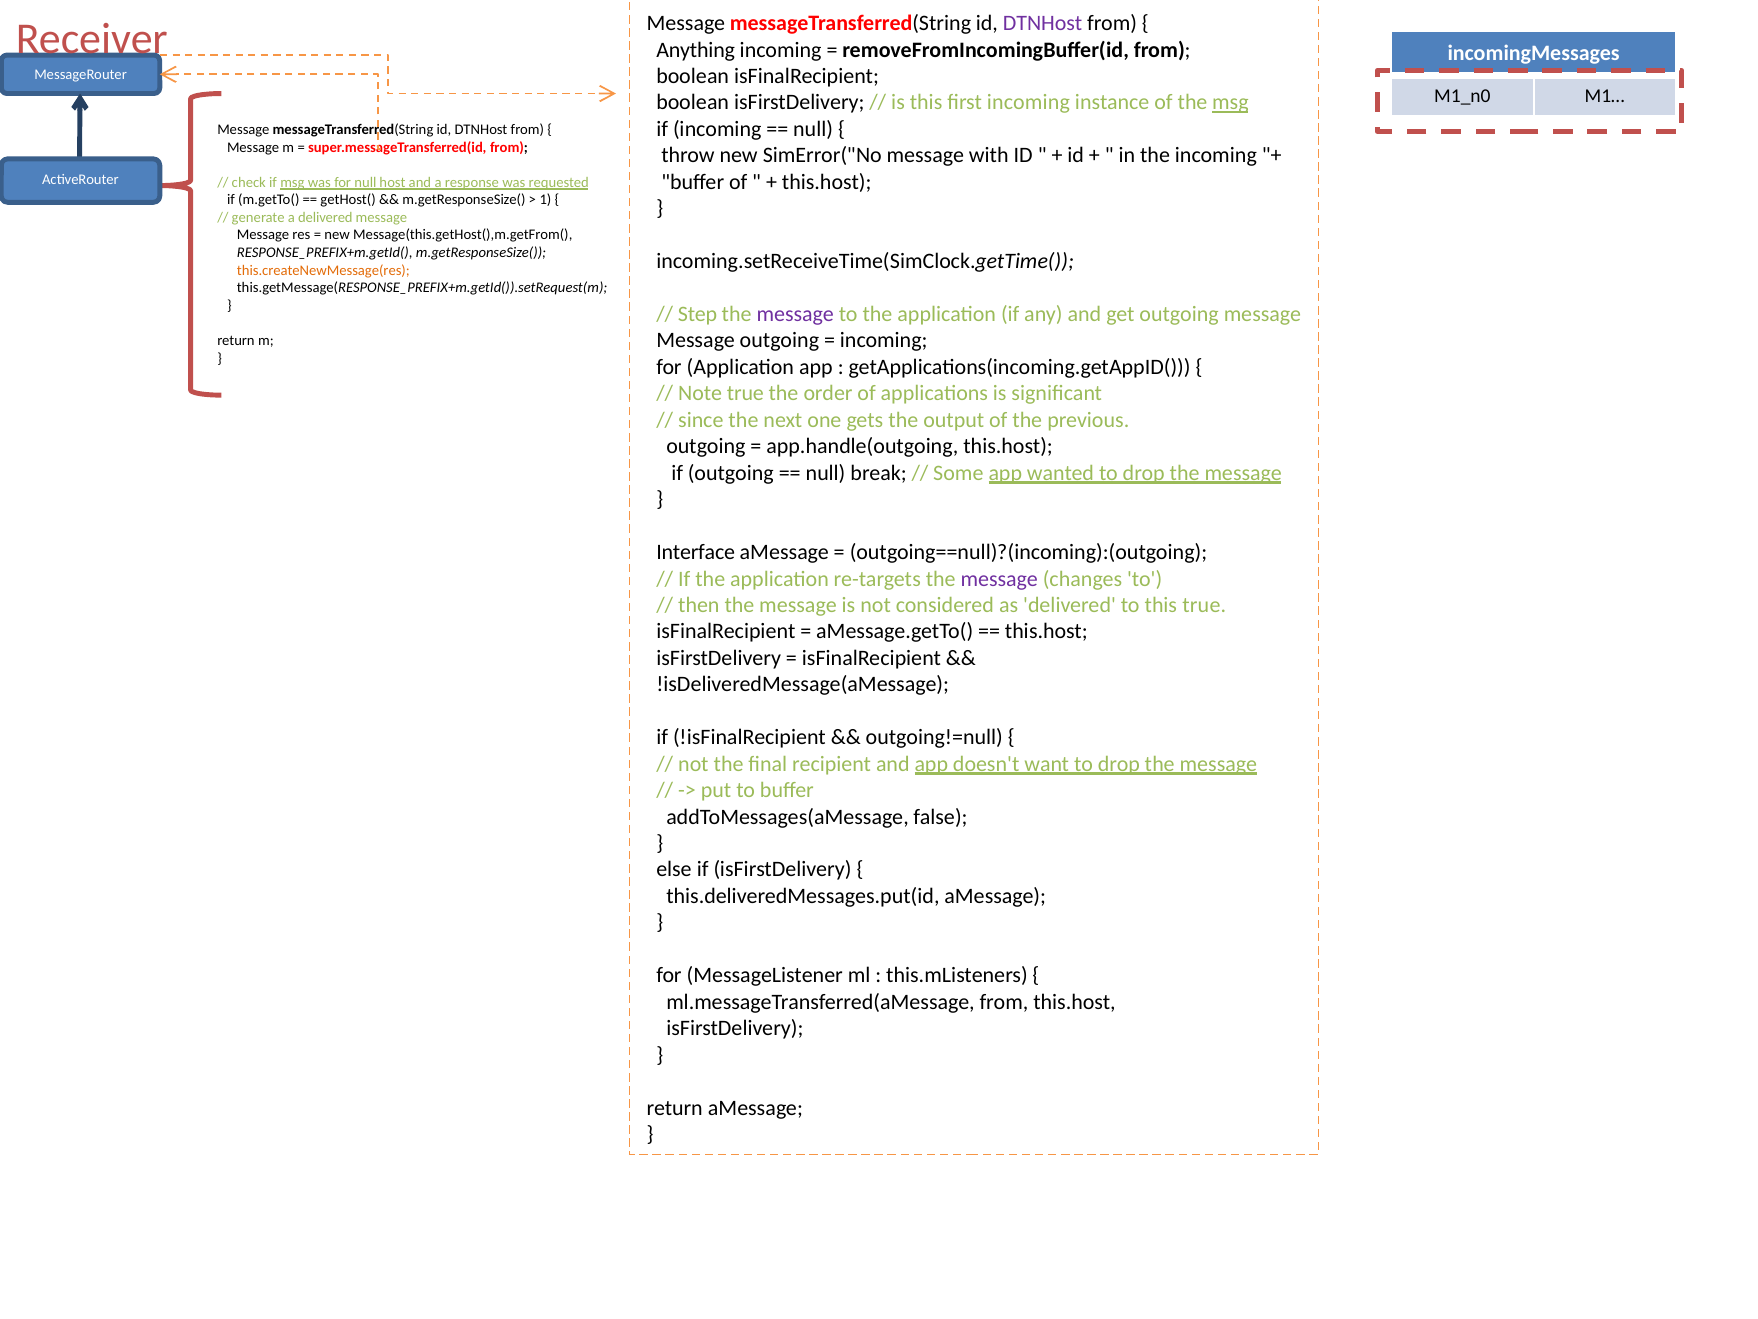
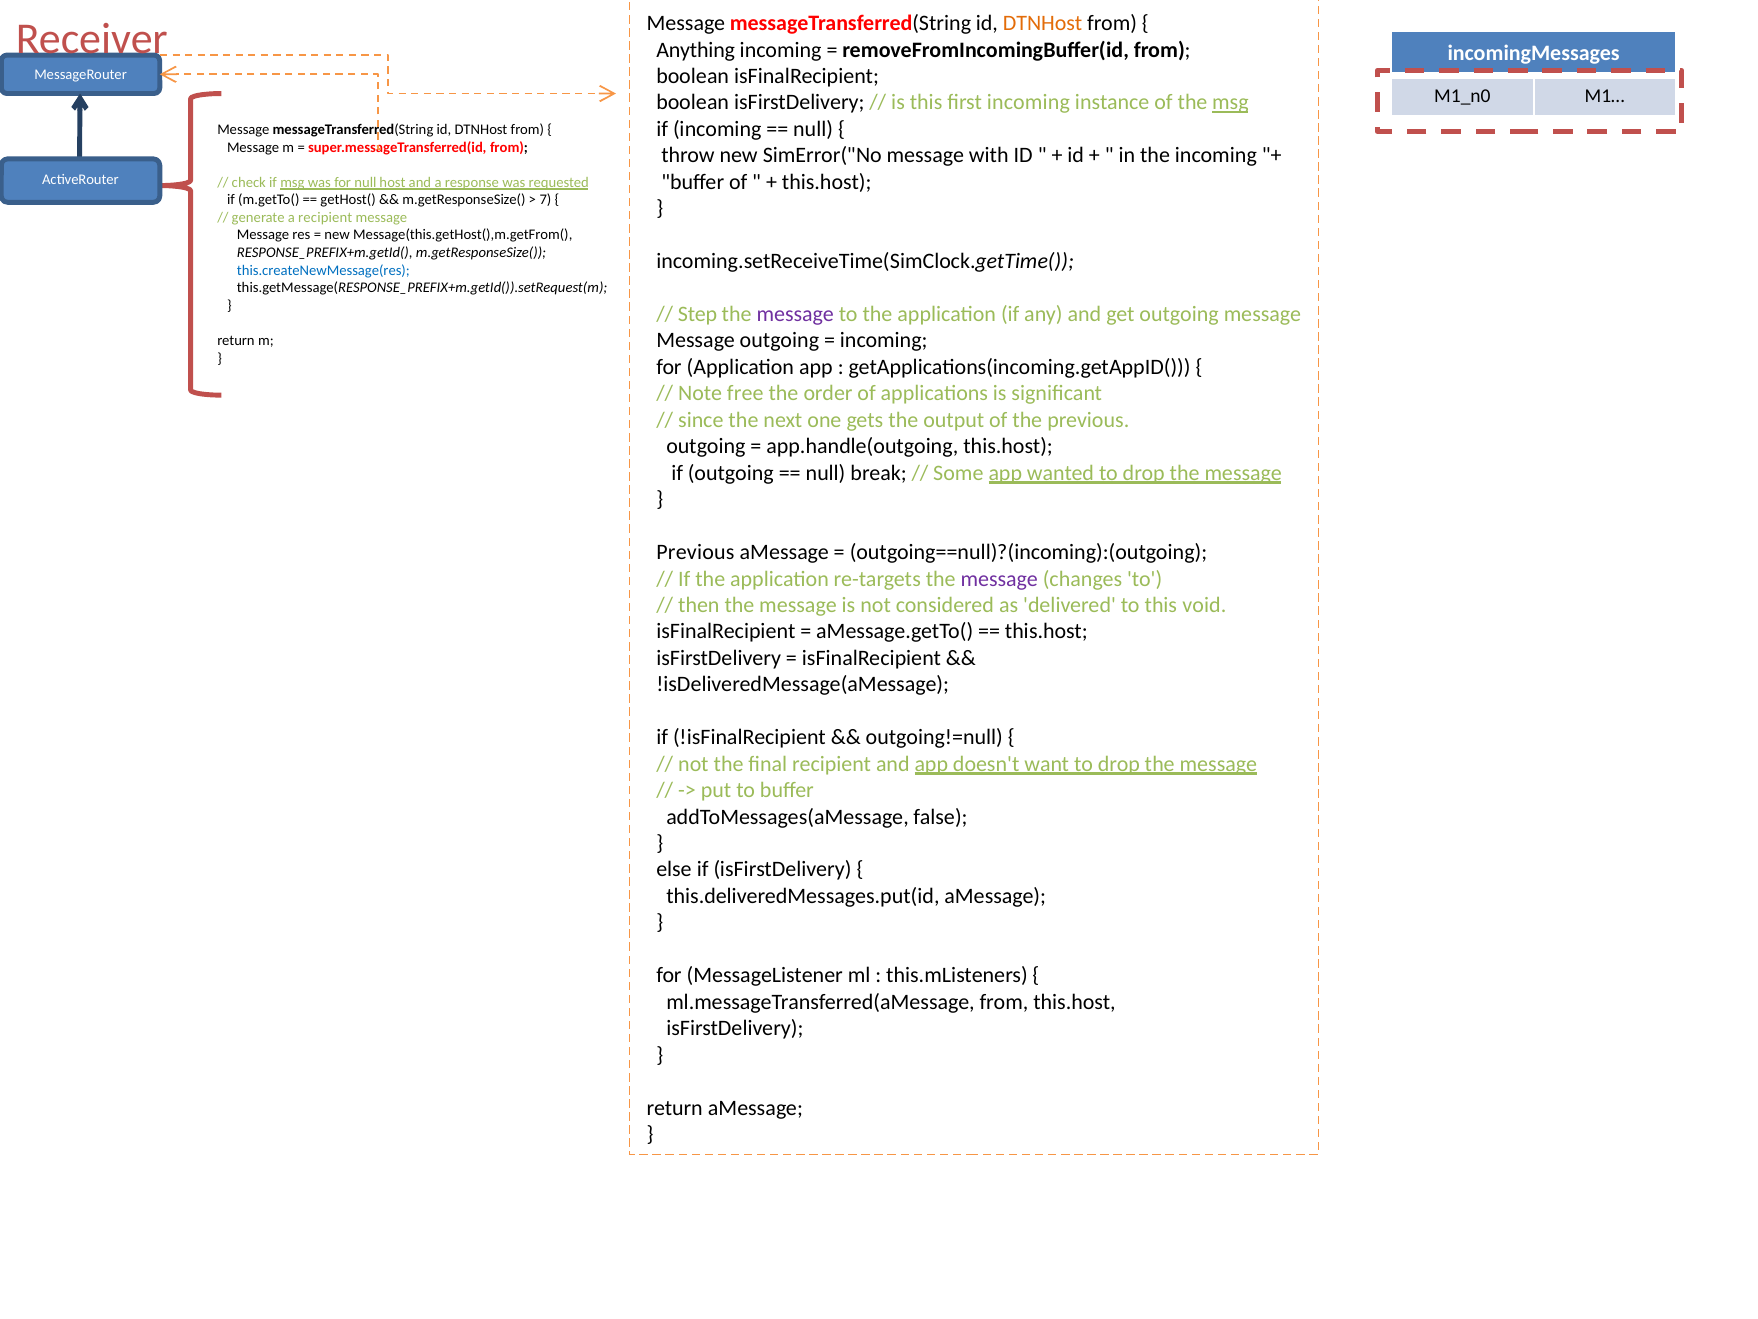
DTNHost at (1043, 23) colour: purple -> orange
1: 1 -> 7
a delivered: delivered -> recipient
this.createNewMessage(res colour: orange -> blue
Note true: true -> free
Interface at (696, 552): Interface -> Previous
this true: true -> void
